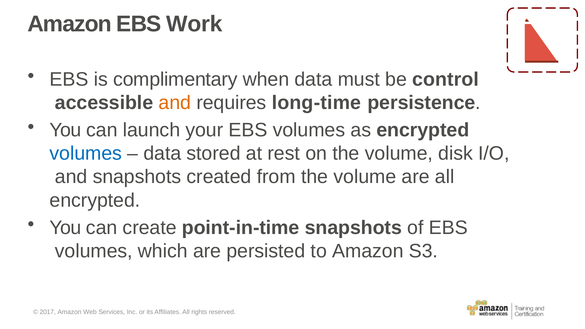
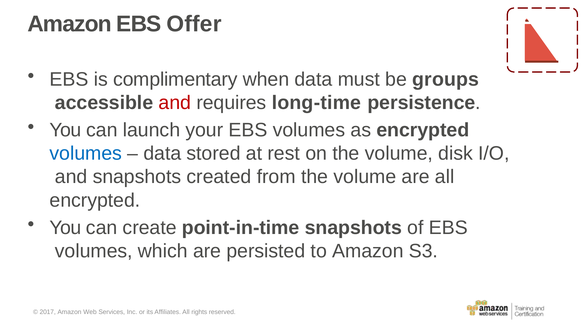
Work: Work -> Offer
control: control -> groups
and at (175, 103) colour: orange -> red
